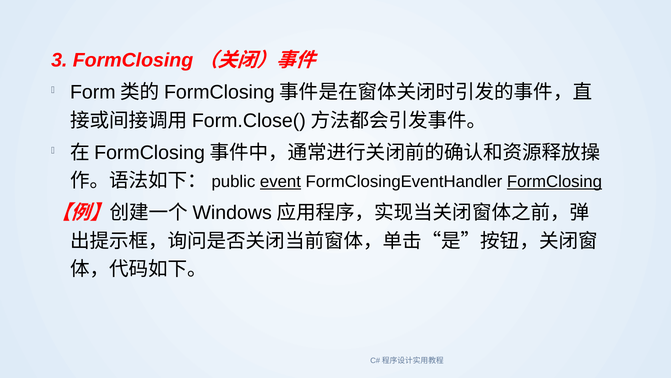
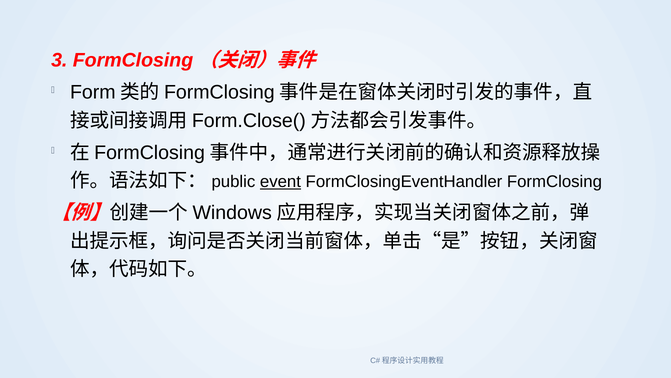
FormClosing at (554, 182) underline: present -> none
